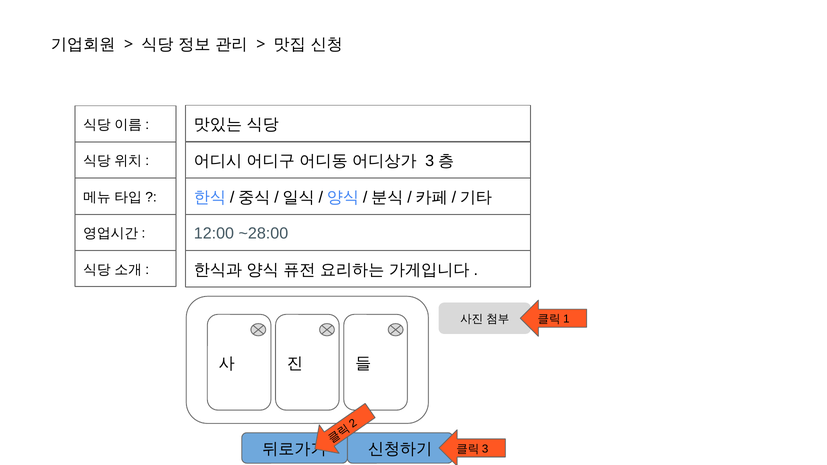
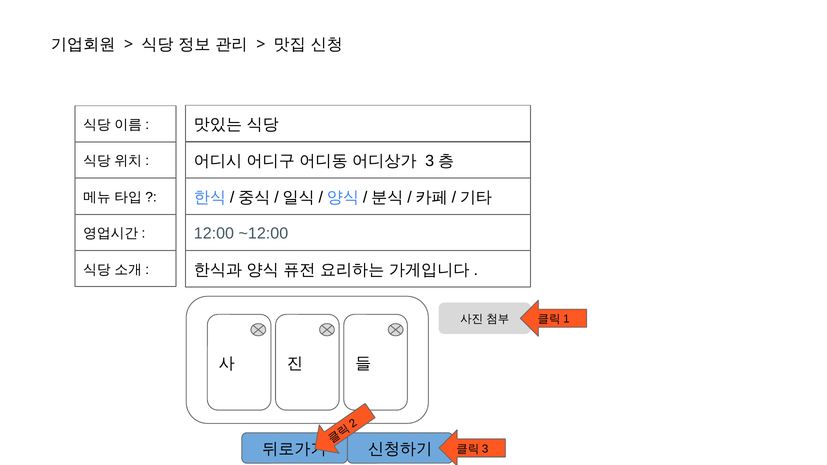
~28:00: ~28:00 -> ~12:00
